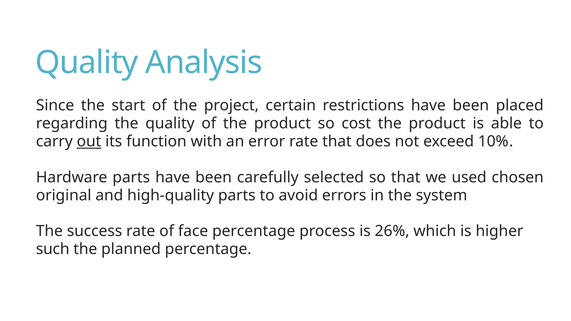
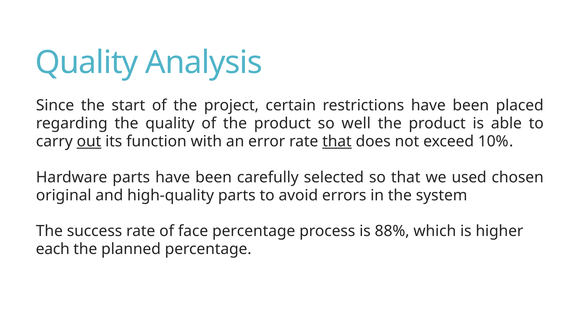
cost: cost -> well
that at (337, 142) underline: none -> present
26%: 26% -> 88%
such: such -> each
